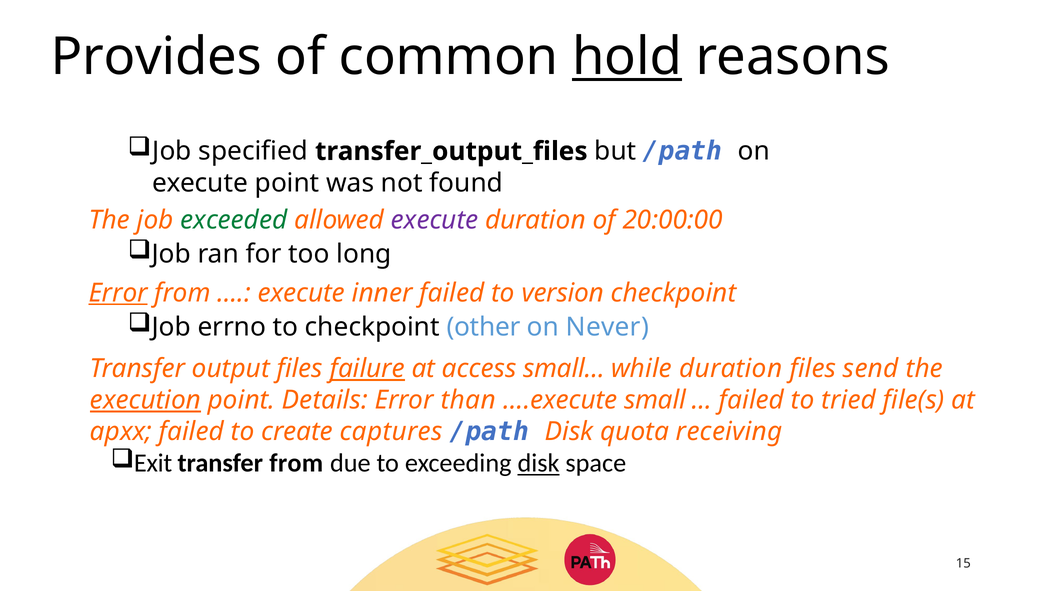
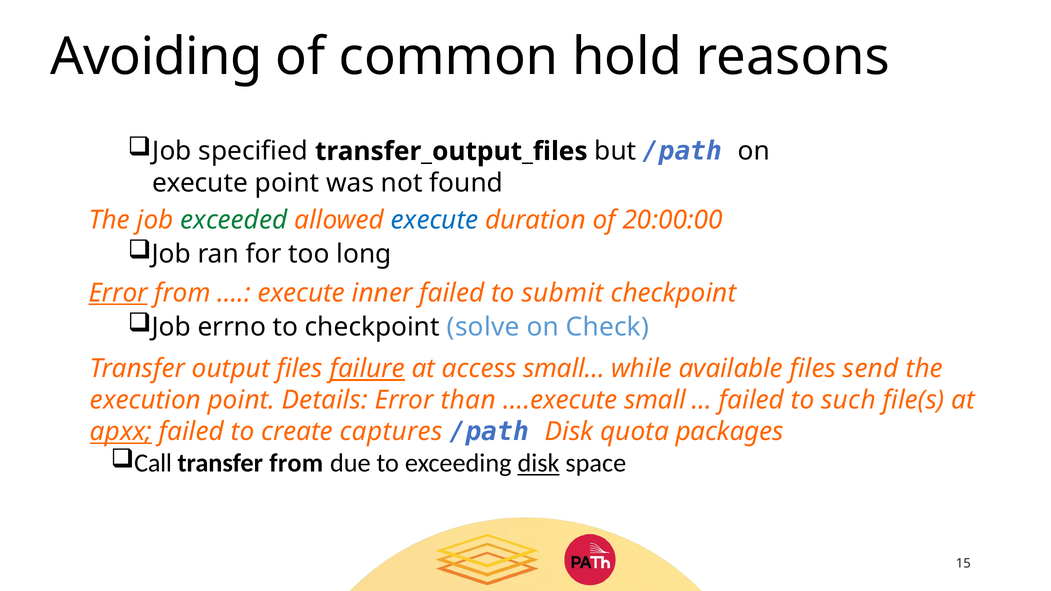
Provides: Provides -> Avoiding
hold underline: present -> none
execute at (435, 220) colour: purple -> blue
version: version -> submit
other: other -> solve
Never: Never -> Check
while duration: duration -> available
execution underline: present -> none
tried: tried -> such
apxx underline: none -> present
receiving: receiving -> packages
Exit: Exit -> Call
